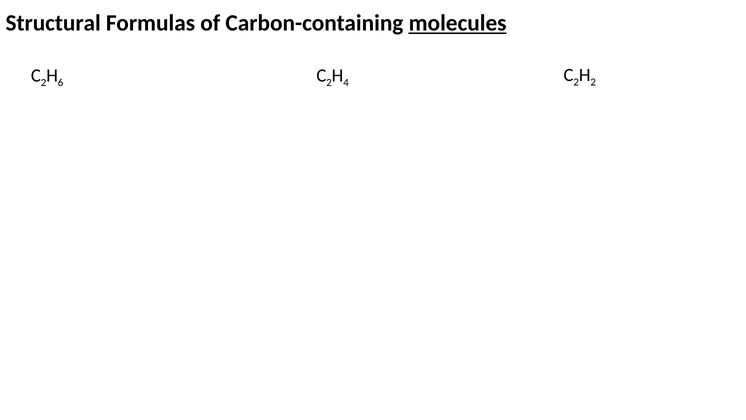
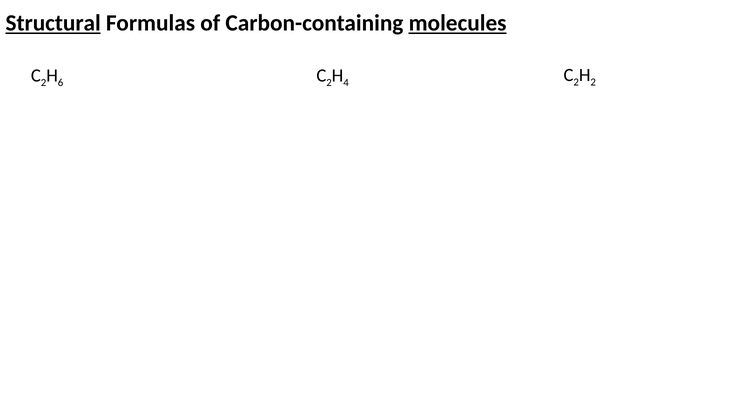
Structural underline: none -> present
